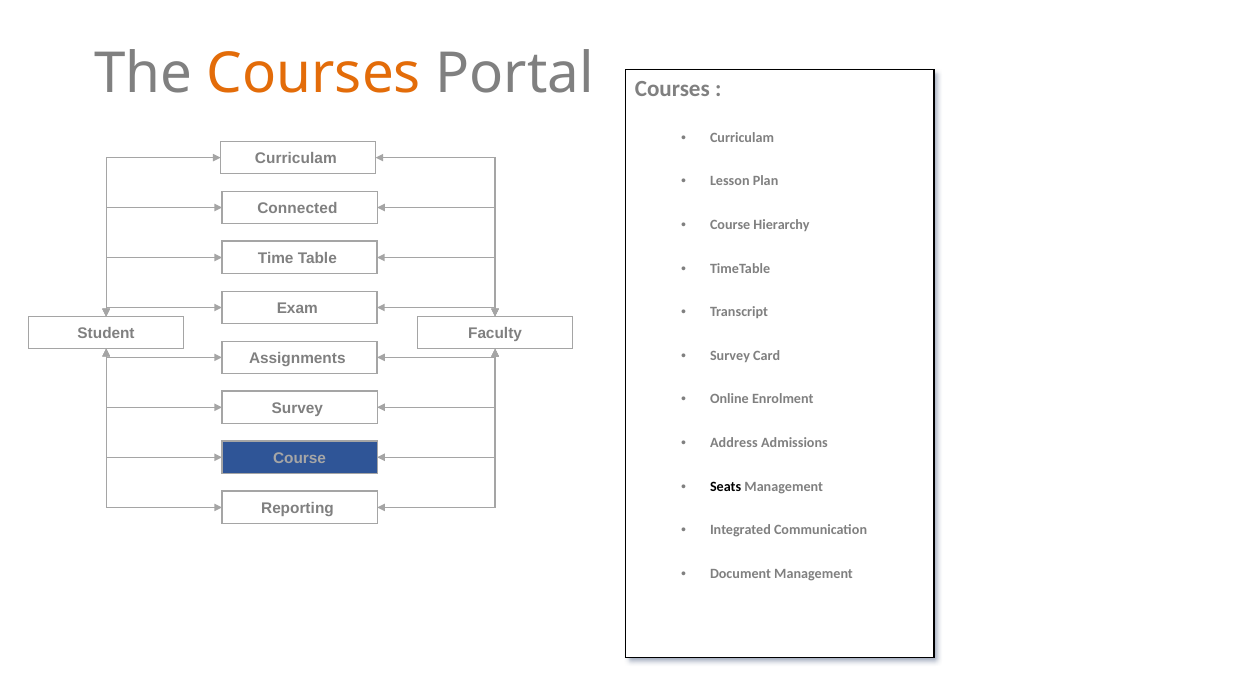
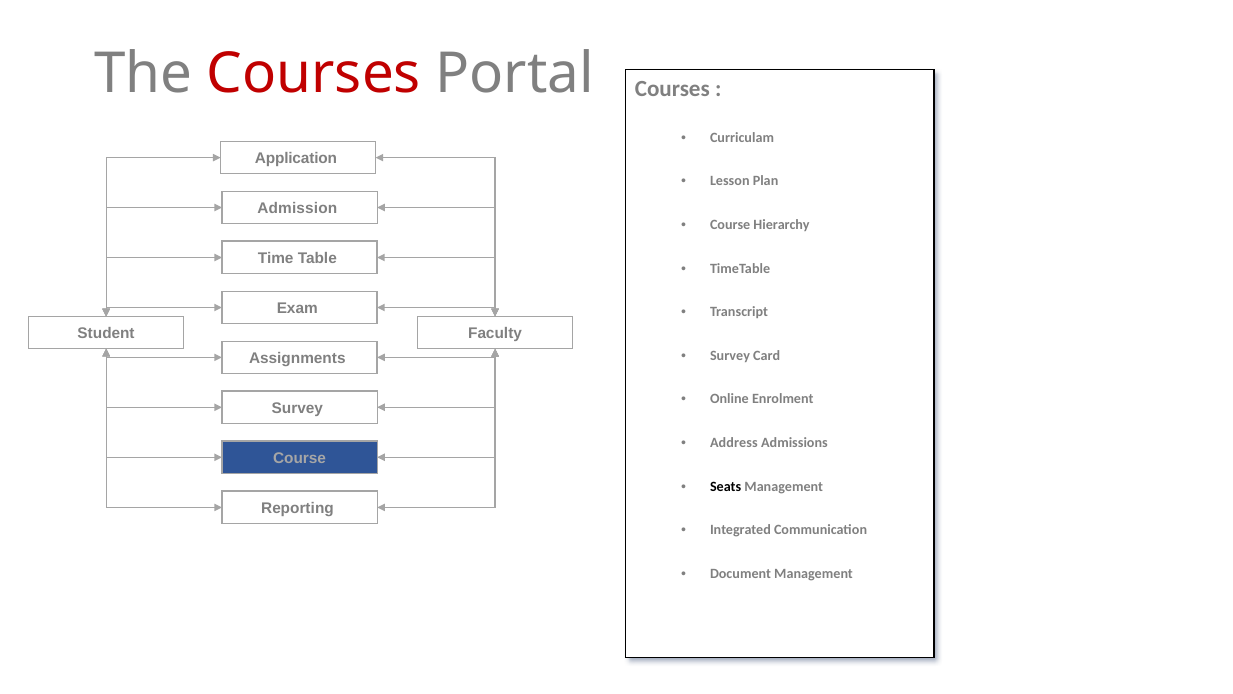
Courses at (314, 74) colour: orange -> red
Curriculam at (296, 159): Curriculam -> Application
Connected: Connected -> Admission
